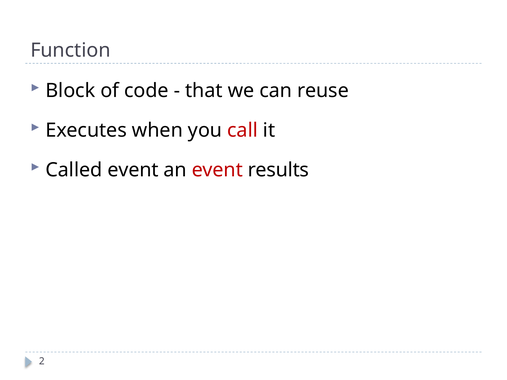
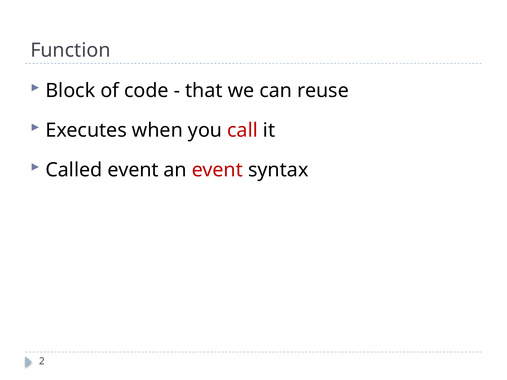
results: results -> syntax
